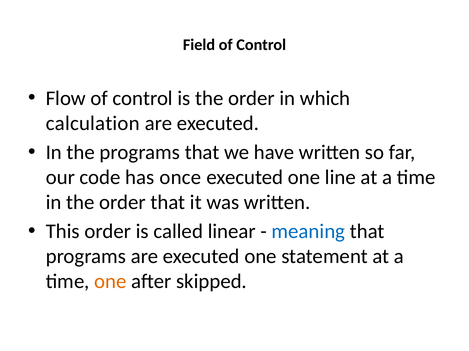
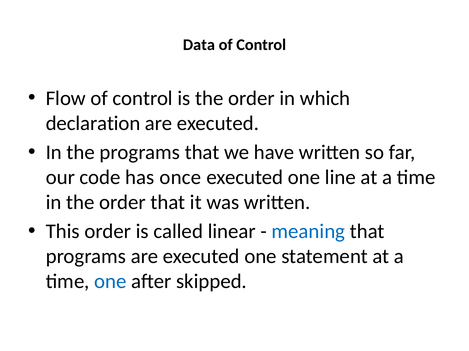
Field: Field -> Data
calculation: calculation -> declaration
one at (110, 282) colour: orange -> blue
